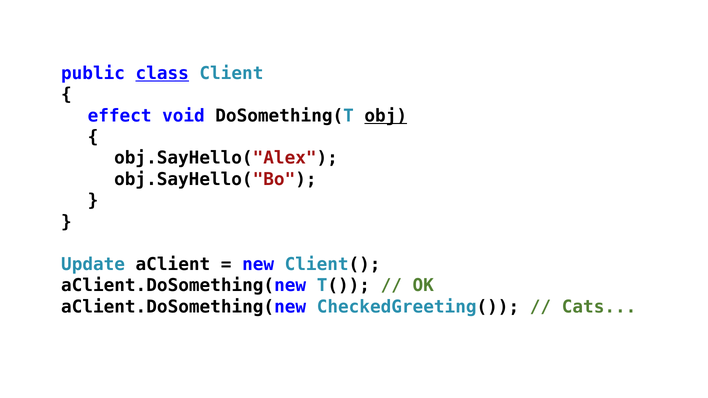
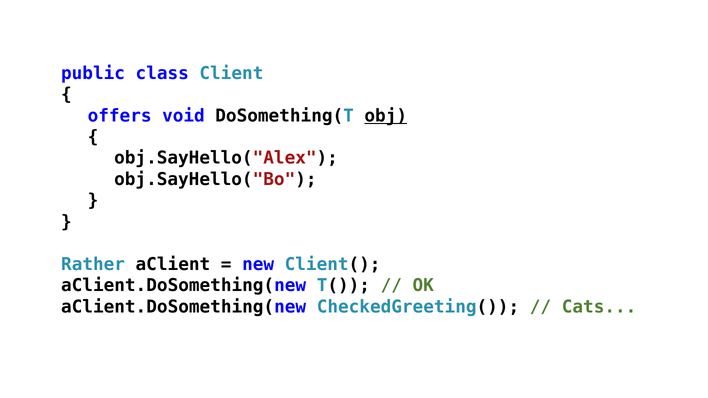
class underline: present -> none
effect: effect -> offers
Update: Update -> Rather
